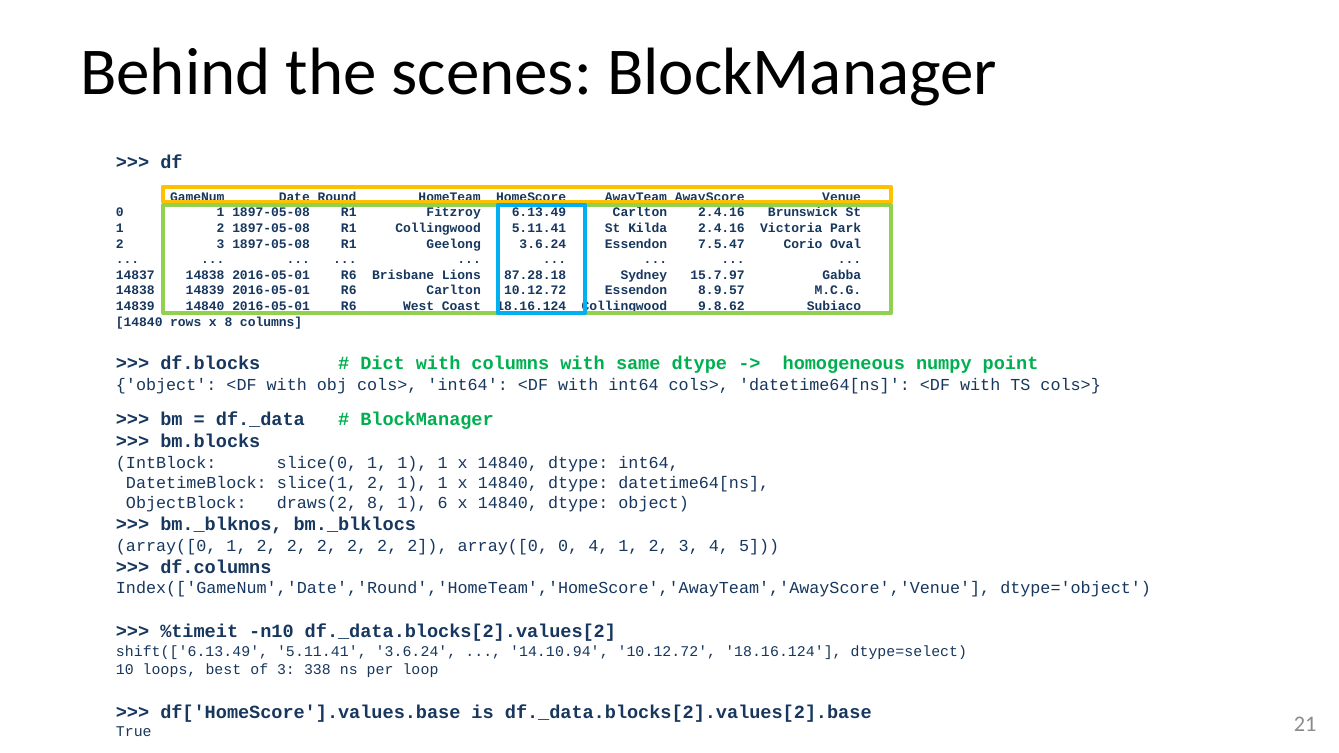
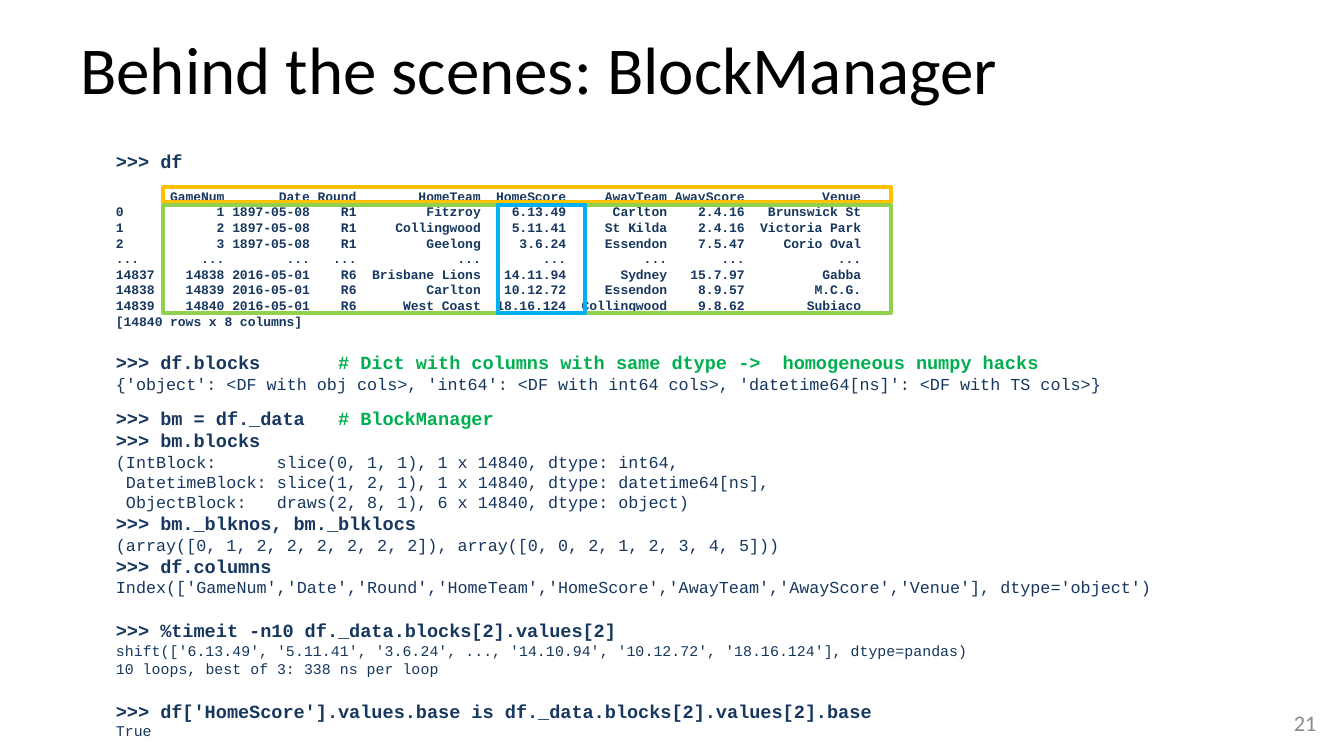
87.28.18: 87.28.18 -> 14.11.94
point: point -> hacks
0 4: 4 -> 2
dtype=select: dtype=select -> dtype=pandas
